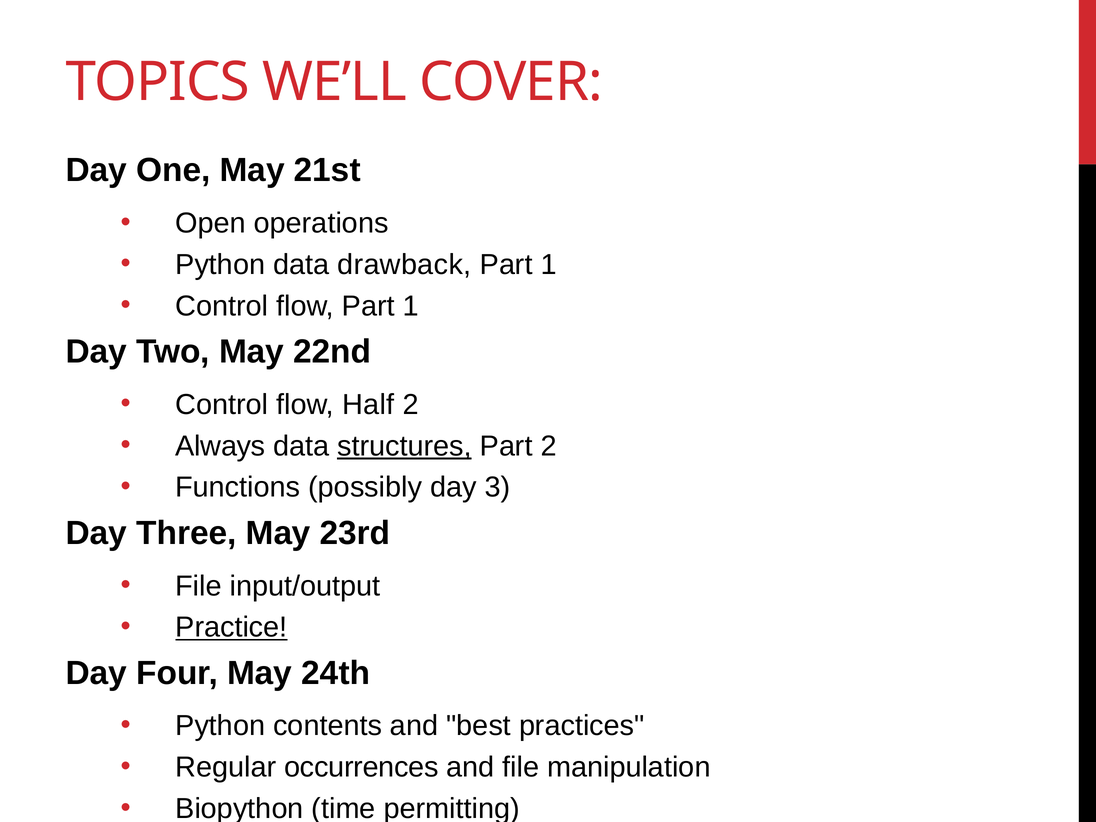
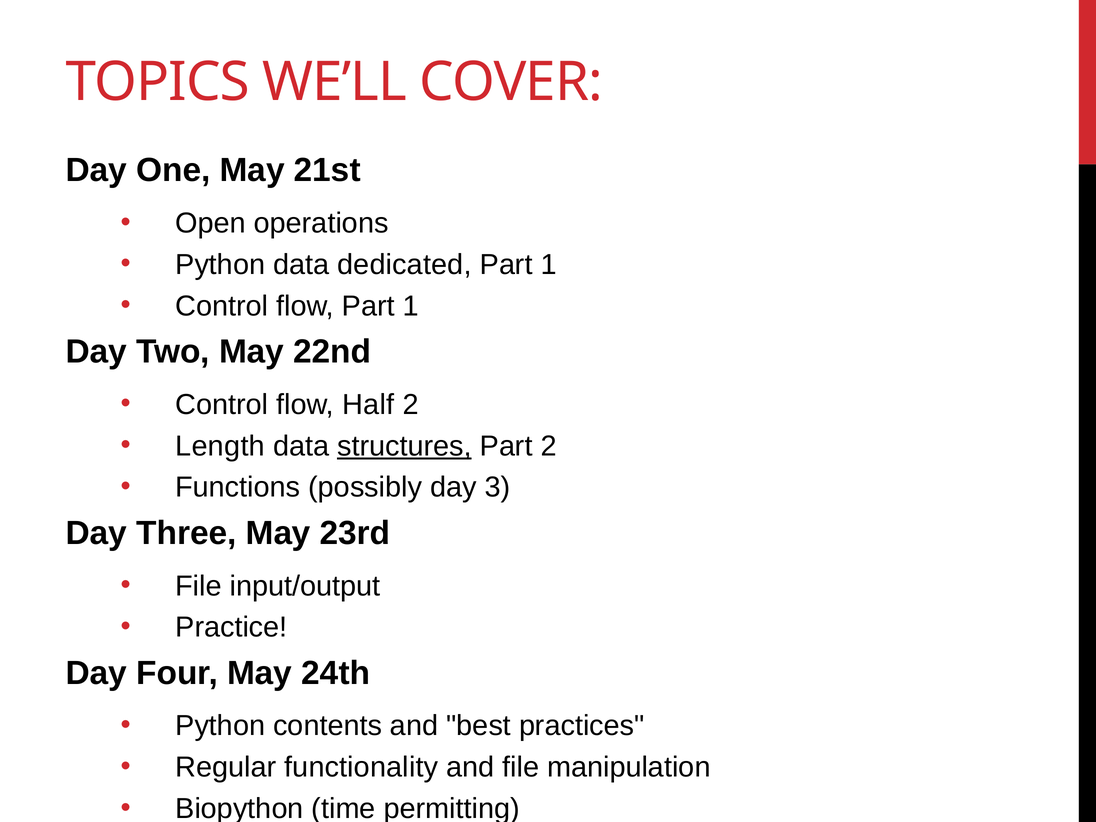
drawback: drawback -> dedicated
Always: Always -> Length
Practice underline: present -> none
occurrences: occurrences -> functionality
